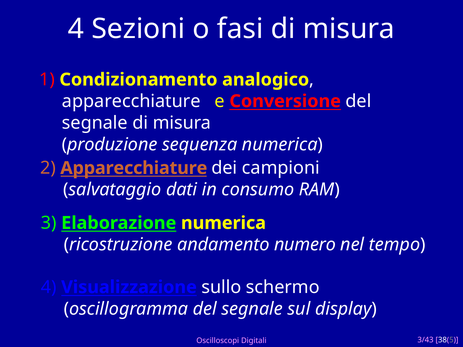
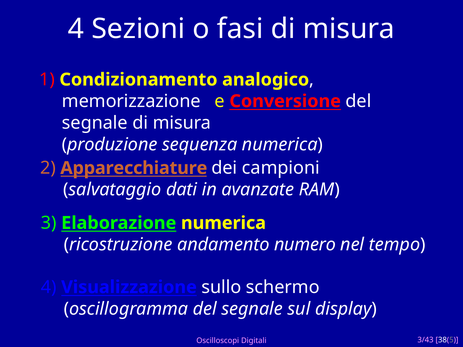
apparecchiature at (131, 101): apparecchiature -> memorizzazione
consumo: consumo -> avanzate
